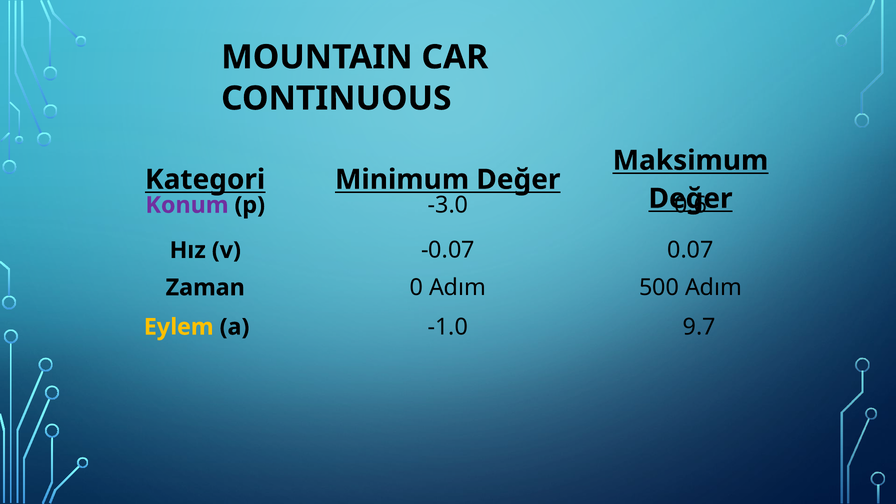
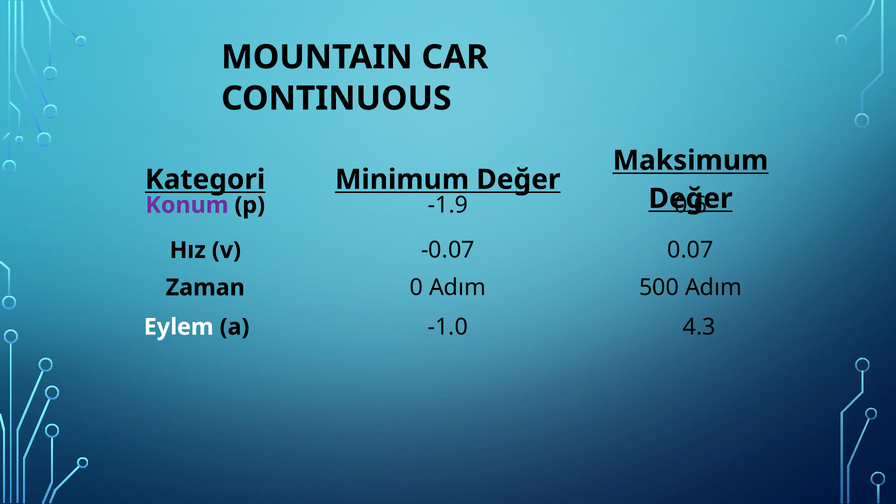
-3.0: -3.0 -> -1.9
Eylem colour: yellow -> white
9.7: 9.7 -> 4.3
